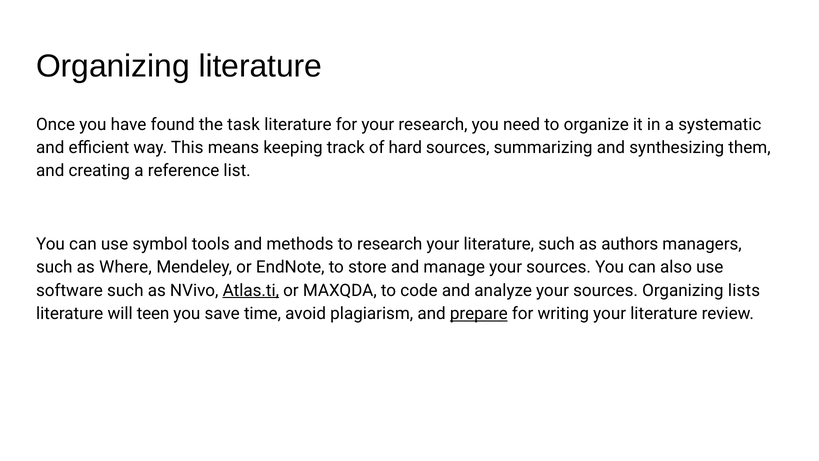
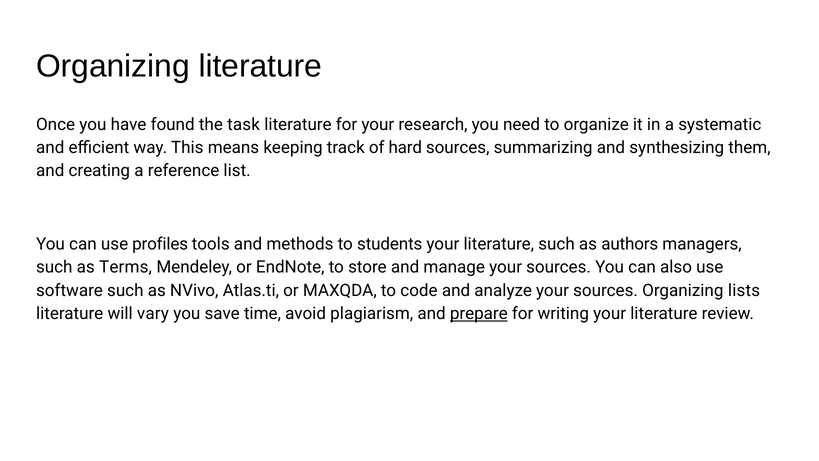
symbol: symbol -> profiles
to research: research -> students
Where: Where -> Terms
Atlas.ti underline: present -> none
teen: teen -> vary
